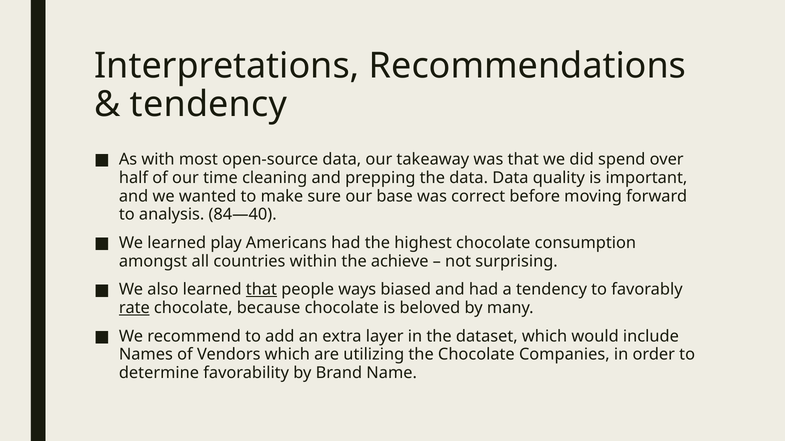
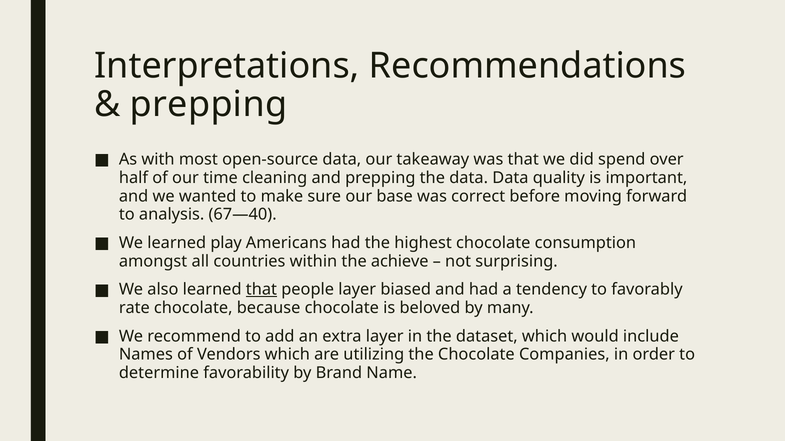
tendency at (209, 104): tendency -> prepping
84—40: 84—40 -> 67—40
people ways: ways -> layer
rate underline: present -> none
